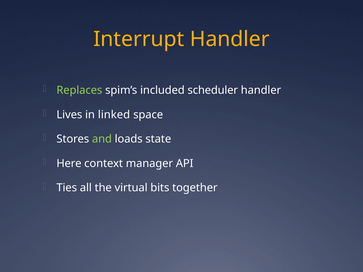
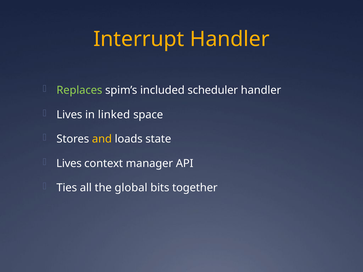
and colour: light green -> yellow
Here at (69, 164): Here -> Lives
virtual: virtual -> global
